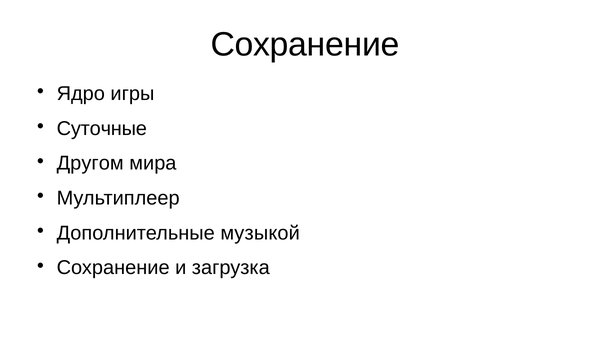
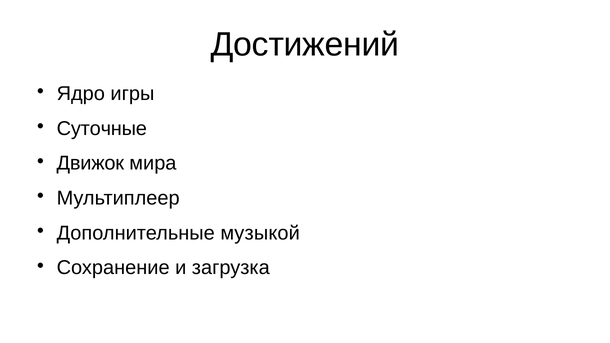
Сохранение at (305, 45): Сохранение -> Достижений
Другом: Другом -> Движок
